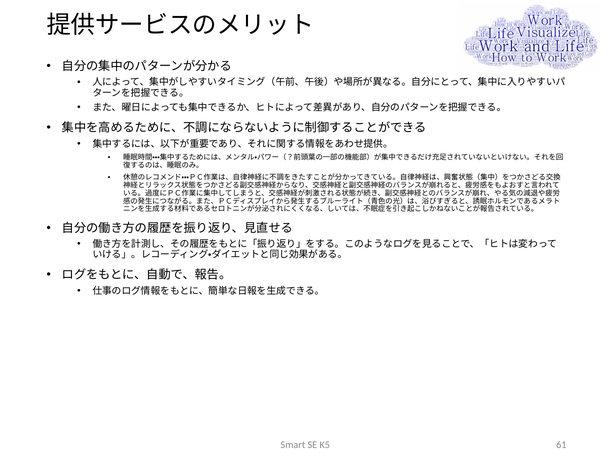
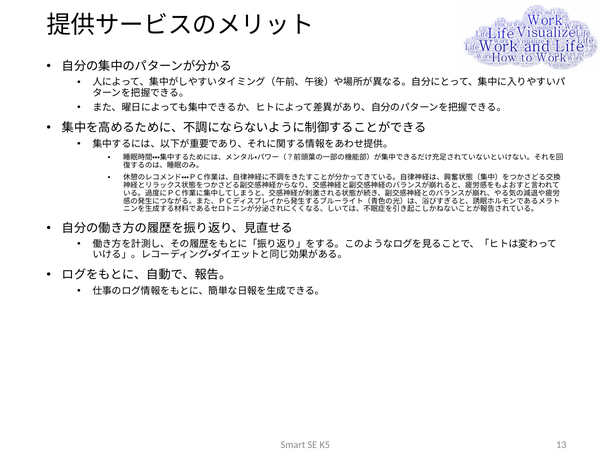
61: 61 -> 13
